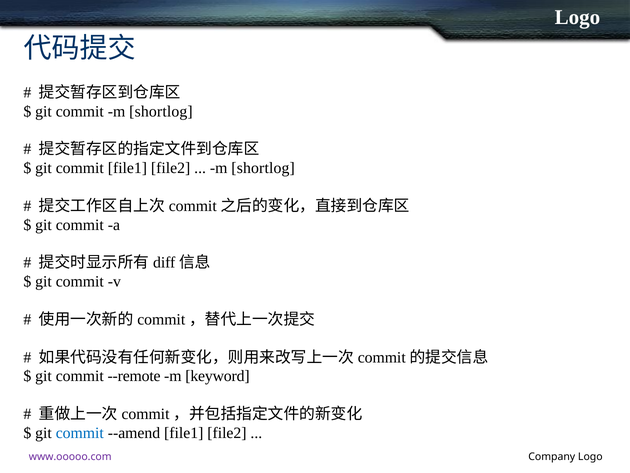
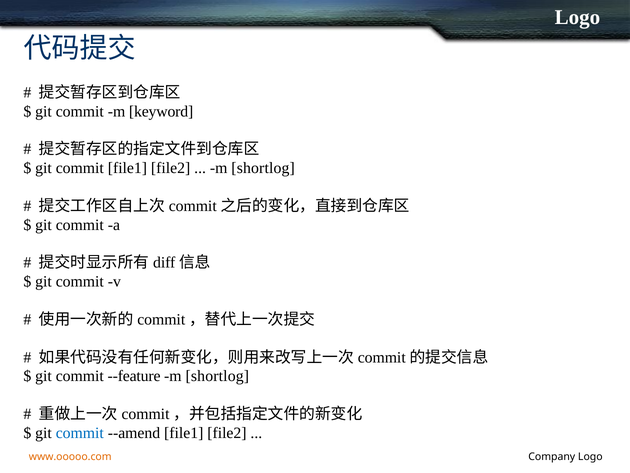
commit m shortlog: shortlog -> keyword
--remote: --remote -> --feature
keyword at (217, 376): keyword -> shortlog
www.ooooo.com colour: purple -> orange
